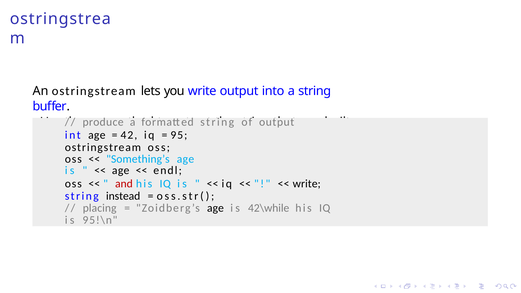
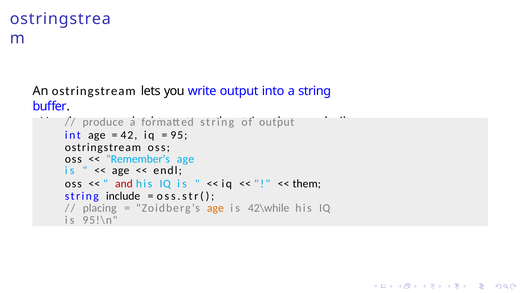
Something’s: Something’s -> Remember’s
write at (307, 184): write -> them
instead: instead -> include
age at (215, 208) colour: black -> orange
